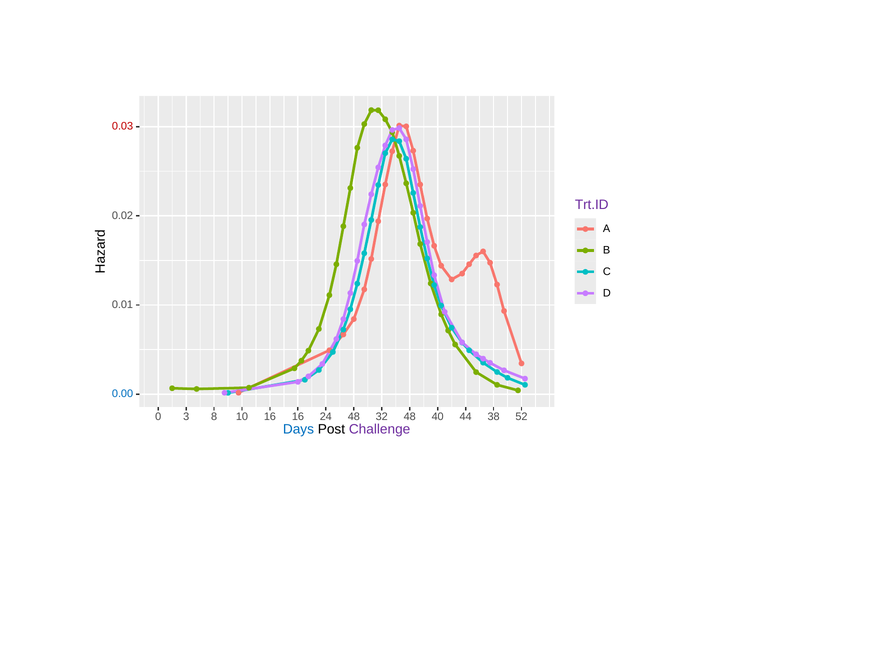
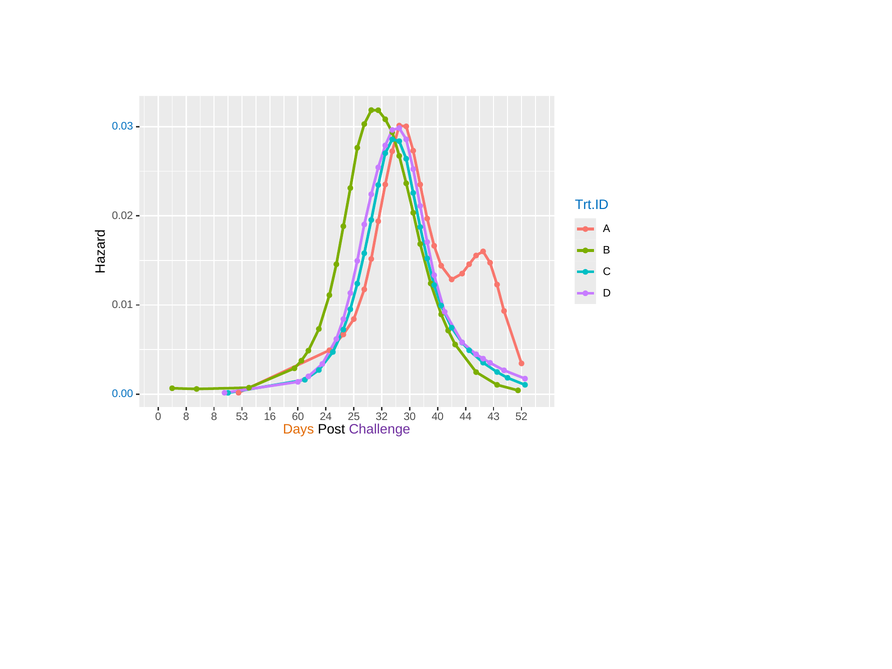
0.03 colour: red -> blue
Trt.ID colour: purple -> blue
0 3: 3 -> 8
10: 10 -> 53
16 16: 16 -> 60
24 48: 48 -> 25
32 48: 48 -> 30
38: 38 -> 43
Days colour: blue -> orange
